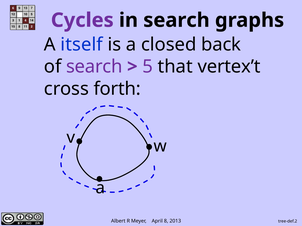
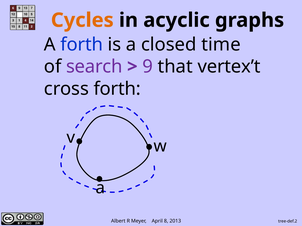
Cycles colour: purple -> orange
in search: search -> acyclic
A itself: itself -> forth
back: back -> time
5: 5 -> 9
